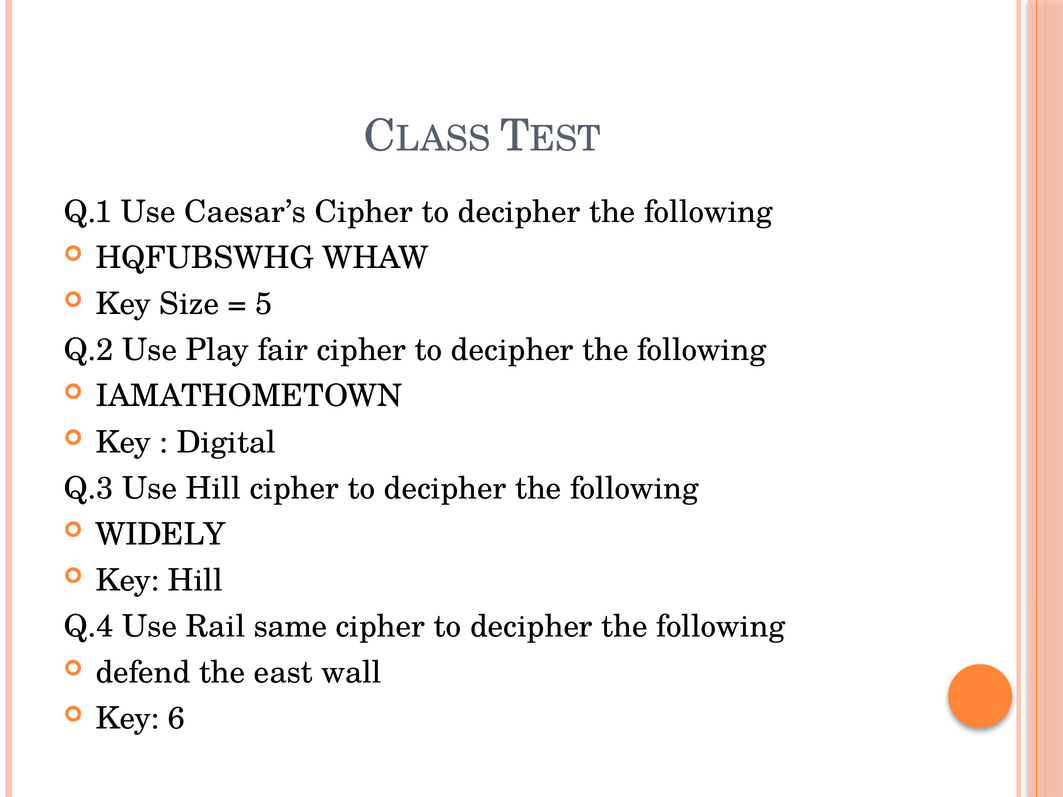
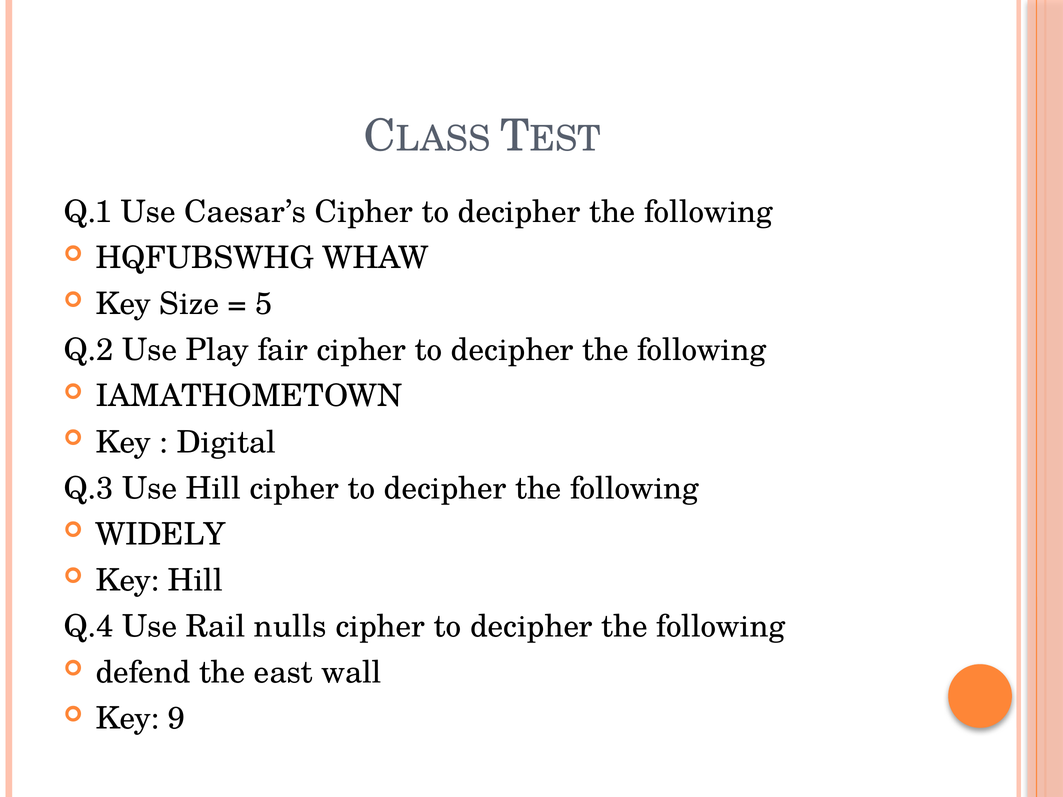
same: same -> nulls
6: 6 -> 9
